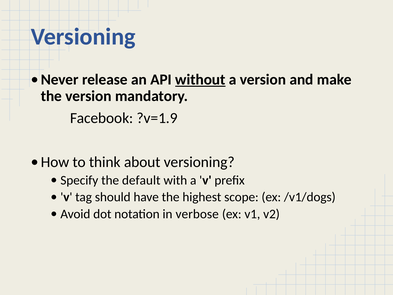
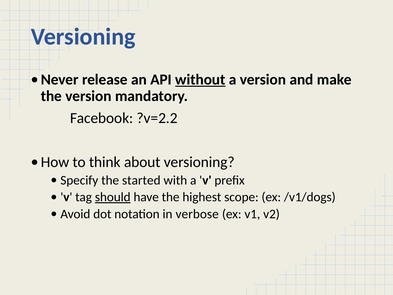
?v=1.9: ?v=1.9 -> ?v=2.2
default: default -> started
should underline: none -> present
